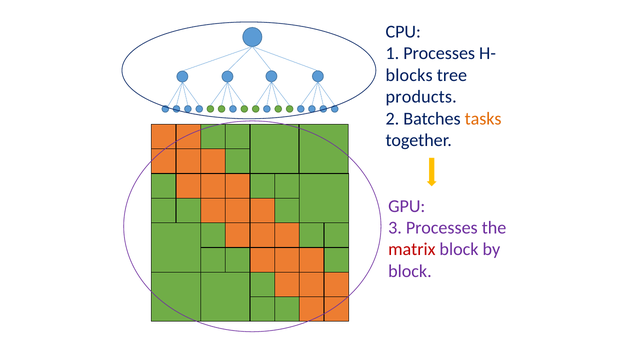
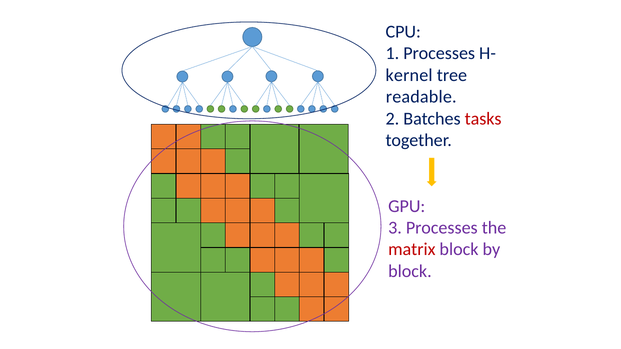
blocks: blocks -> kernel
products: products -> readable
tasks colour: orange -> red
